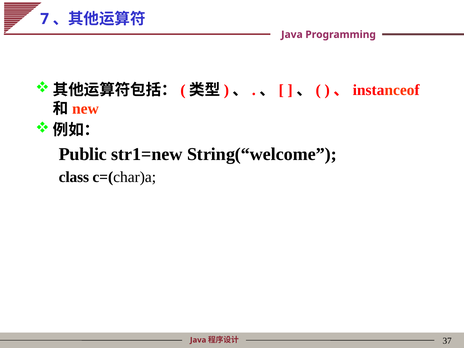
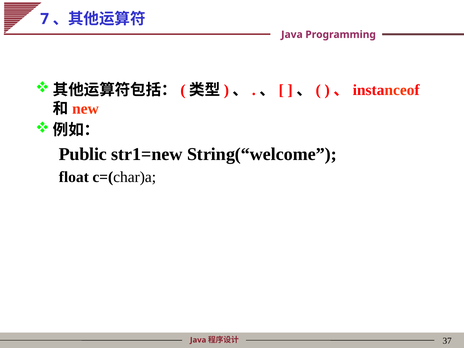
class: class -> float
